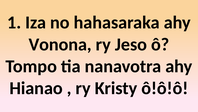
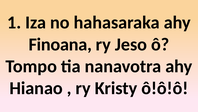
Vonona: Vonona -> Finoana
